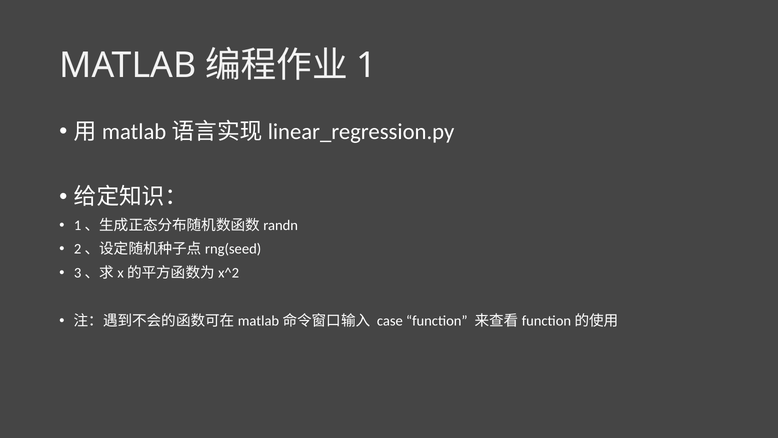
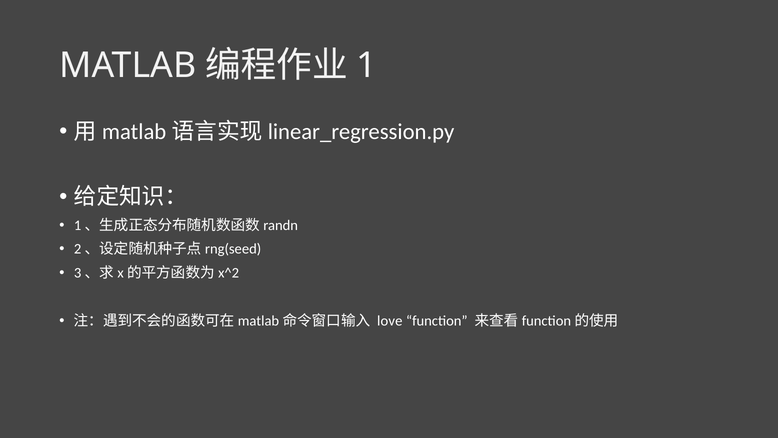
case: case -> love
